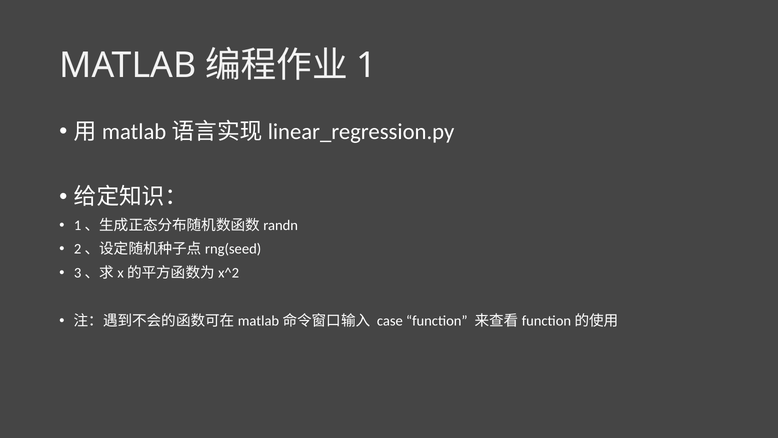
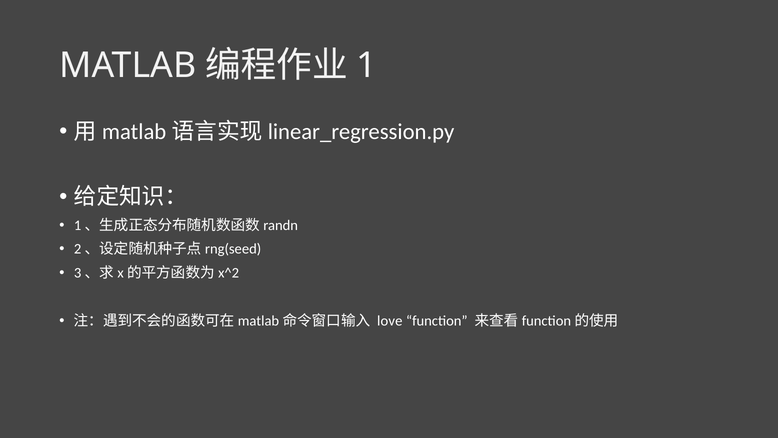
case: case -> love
